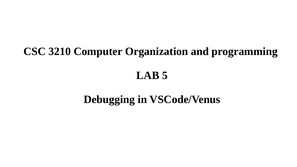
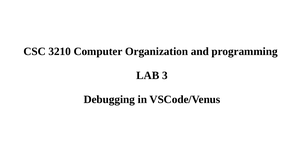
5: 5 -> 3
